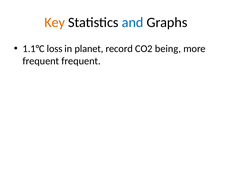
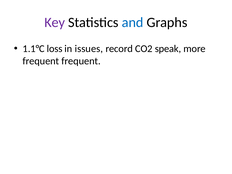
Key colour: orange -> purple
planet: planet -> issues
being: being -> speak
